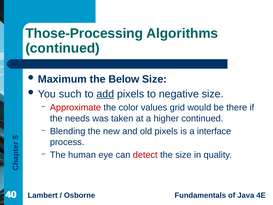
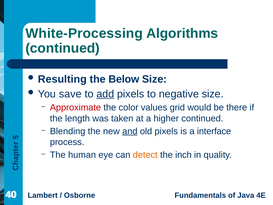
Those-Processing: Those-Processing -> White-Processing
Maximum: Maximum -> Resulting
such: such -> save
needs: needs -> length
and underline: none -> present
detect colour: red -> orange
the size: size -> inch
